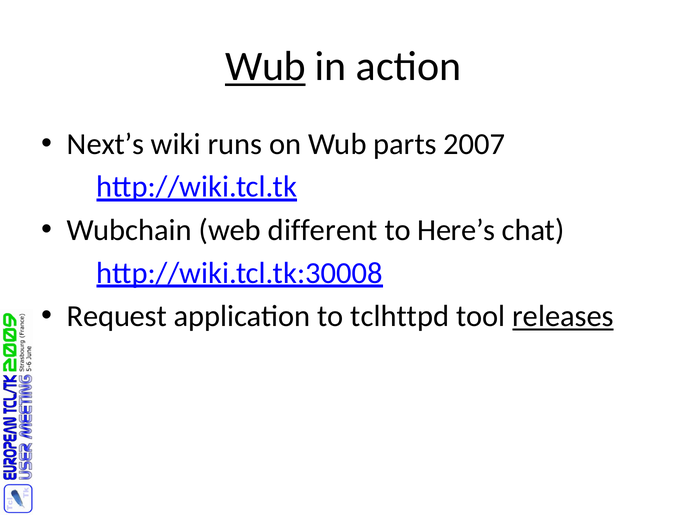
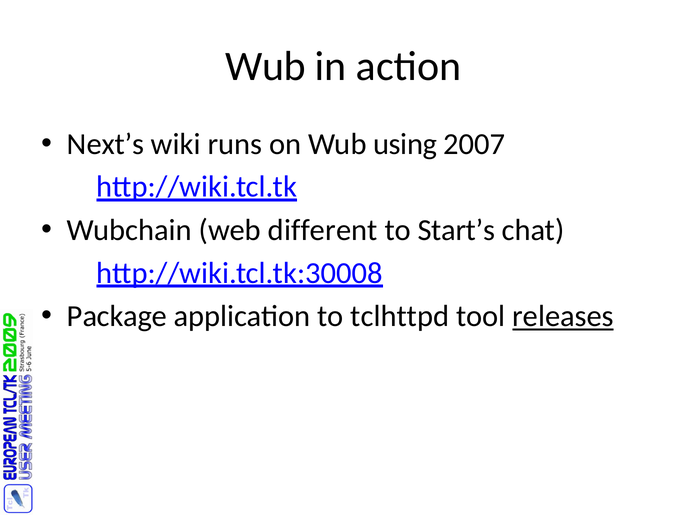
Wub at (265, 67) underline: present -> none
parts: parts -> using
Here’s: Here’s -> Start’s
Request: Request -> Package
